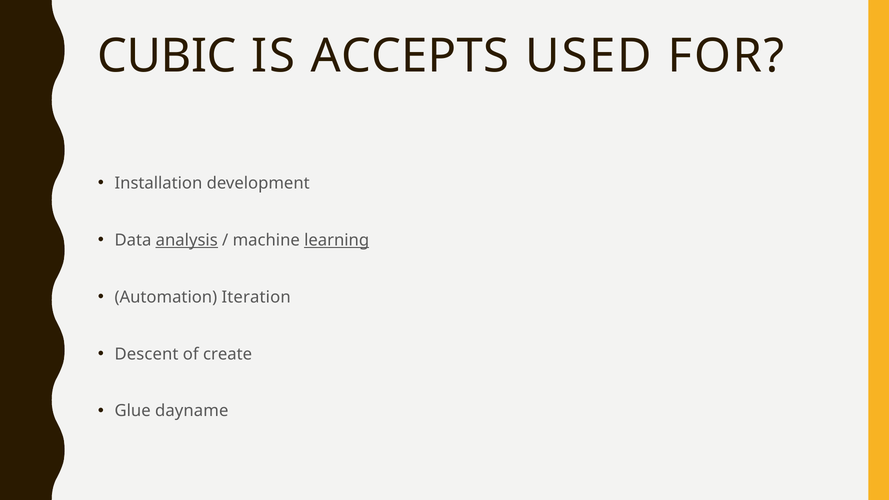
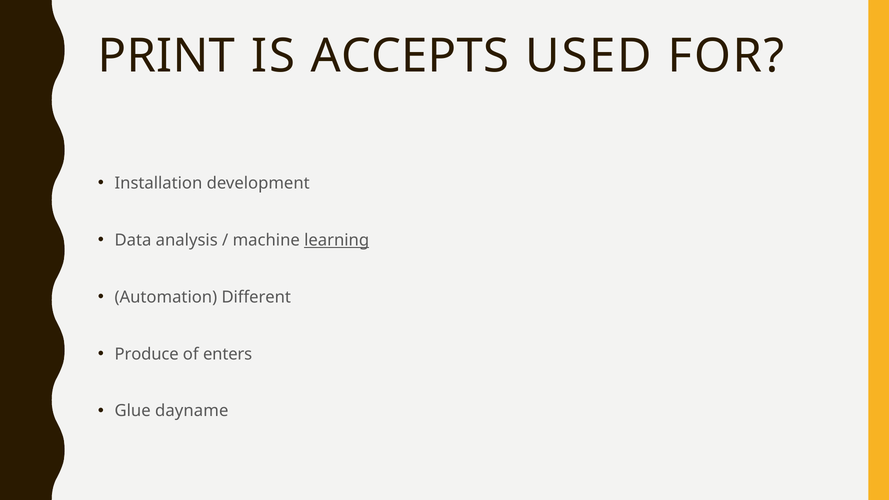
CUBIC: CUBIC -> PRINT
analysis underline: present -> none
Iteration: Iteration -> Different
Descent: Descent -> Produce
create: create -> enters
